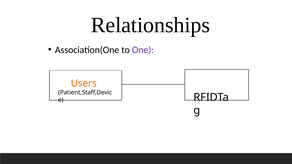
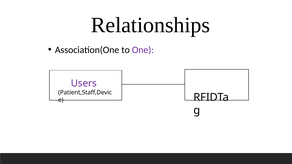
Users colour: orange -> purple
